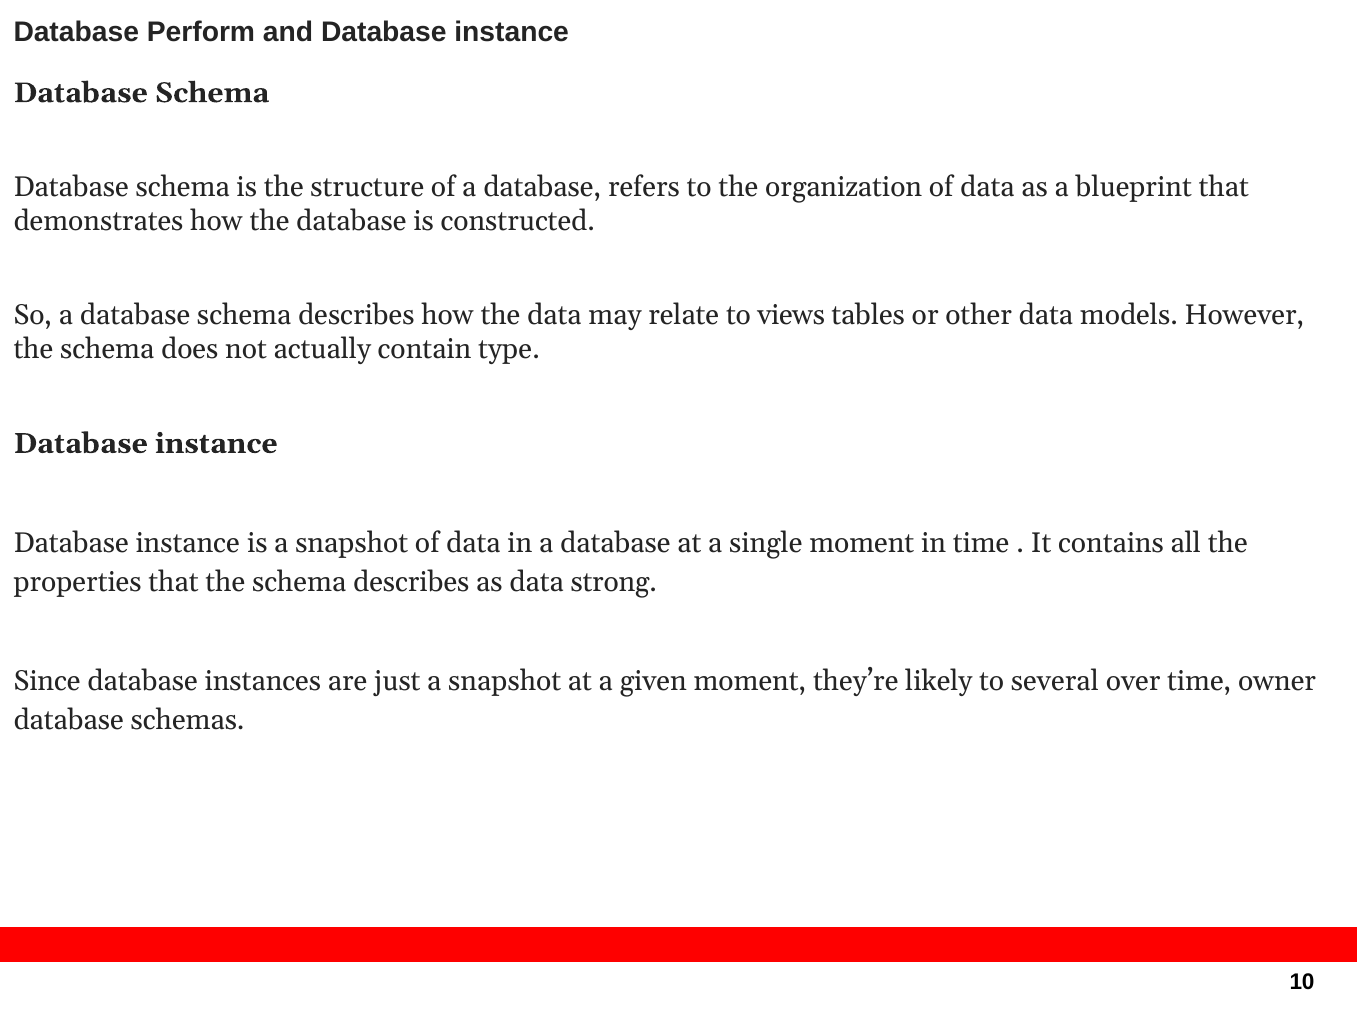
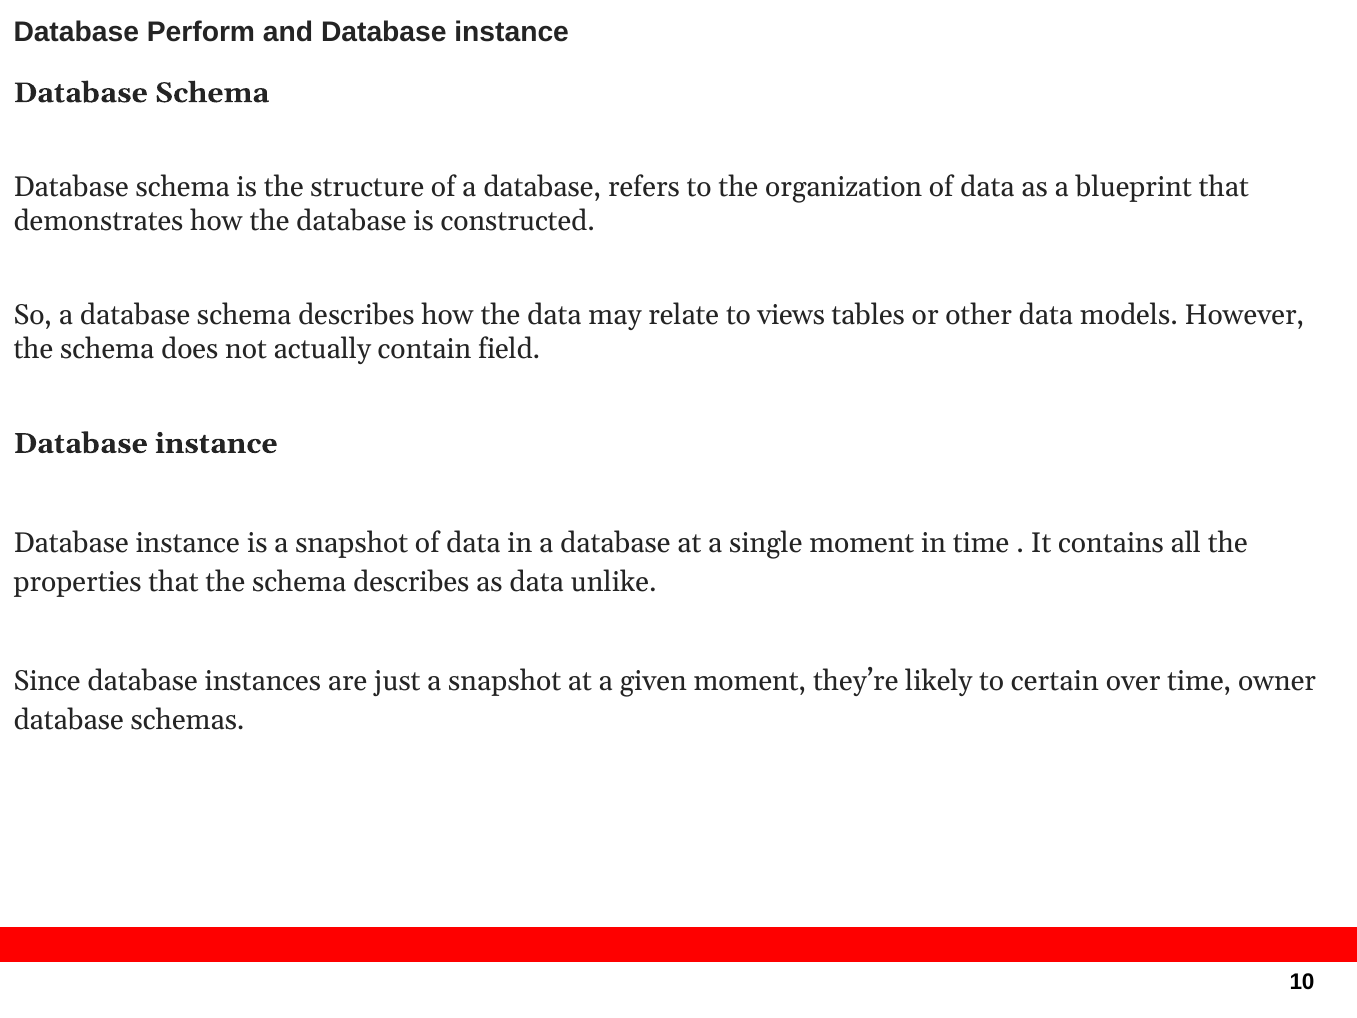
type: type -> field
strong: strong -> unlike
several: several -> certain
